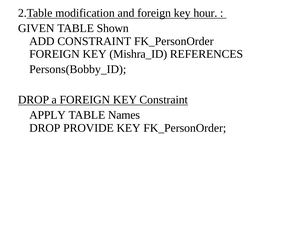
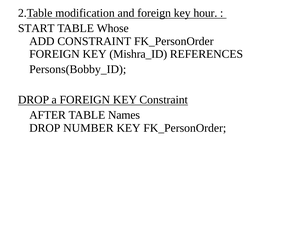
GIVEN: GIVEN -> START
Shown: Shown -> Whose
APPLY: APPLY -> AFTER
PROVIDE: PROVIDE -> NUMBER
